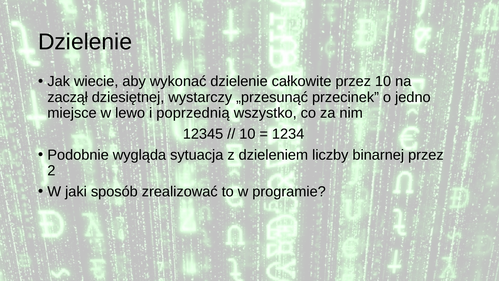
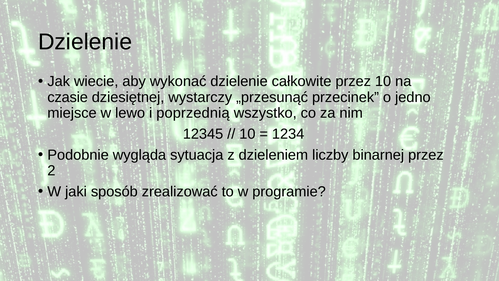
zaczął: zaczął -> czasie
